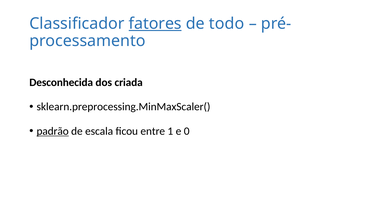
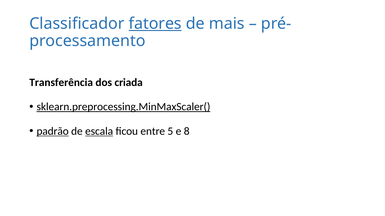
todo: todo -> mais
Desconhecida: Desconhecida -> Transferência
sklearn.preprocessing.MinMaxScaler( underline: none -> present
escala underline: none -> present
1: 1 -> 5
0: 0 -> 8
